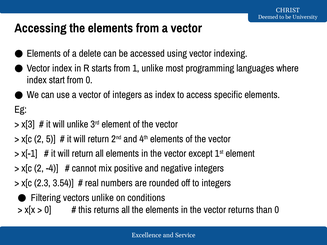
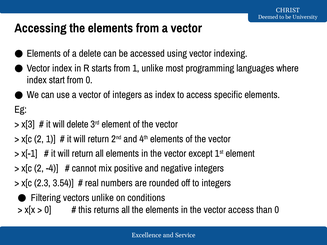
will unlike: unlike -> delete
2 5: 5 -> 1
vector returns: returns -> access
